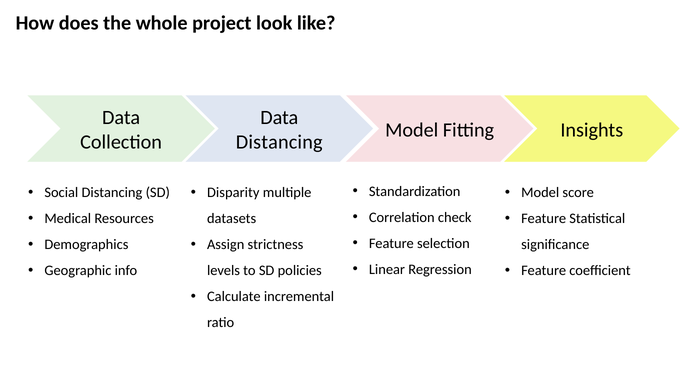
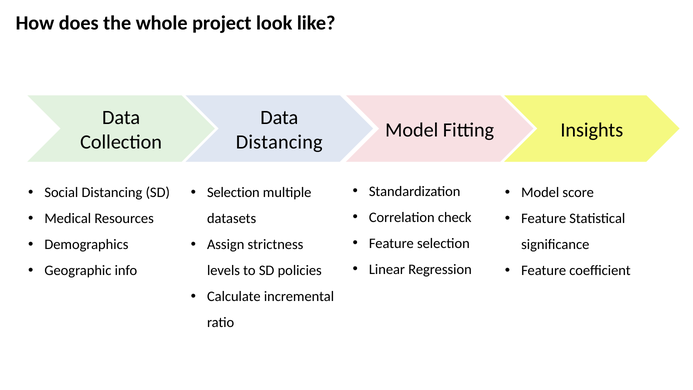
Disparity at (233, 193): Disparity -> Selection
